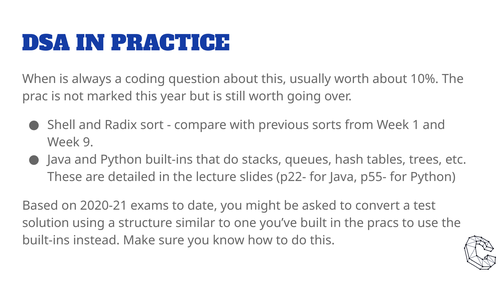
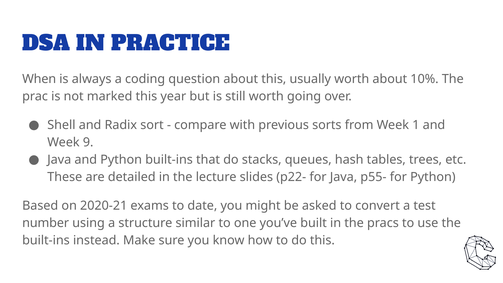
solution: solution -> number
